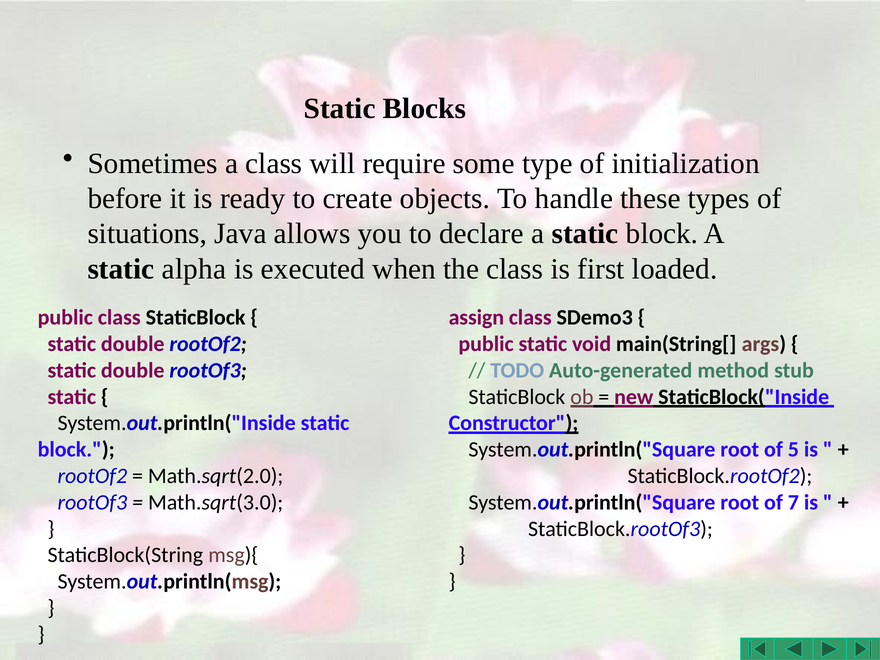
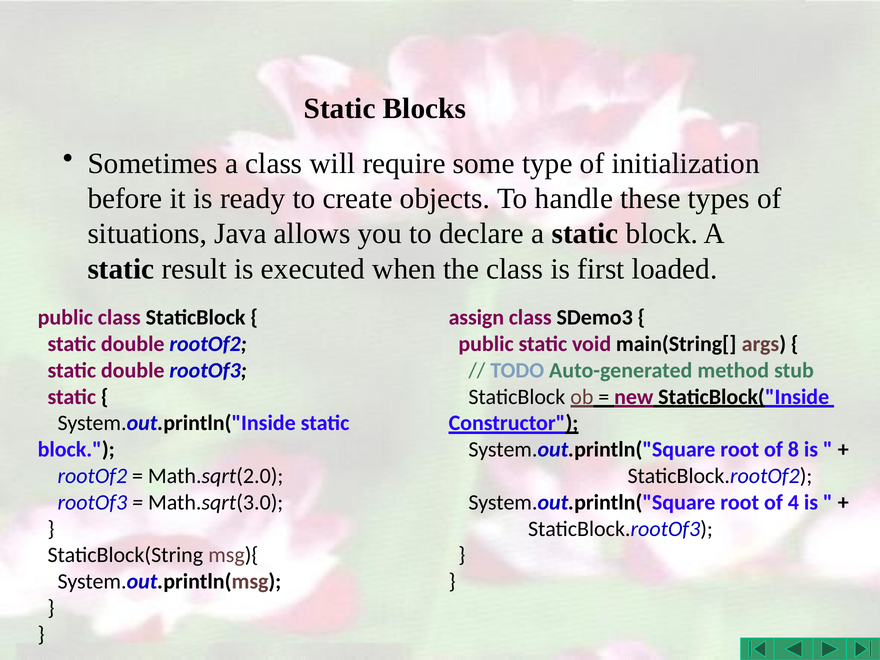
alpha: alpha -> result
5: 5 -> 8
7: 7 -> 4
